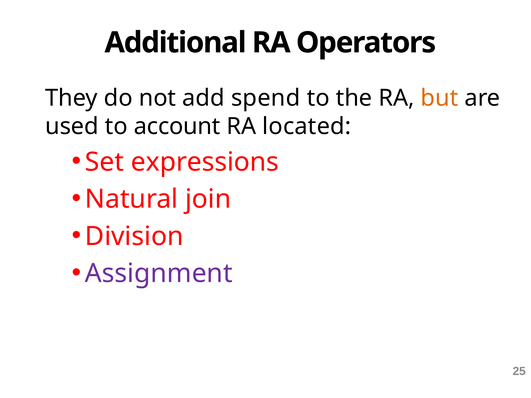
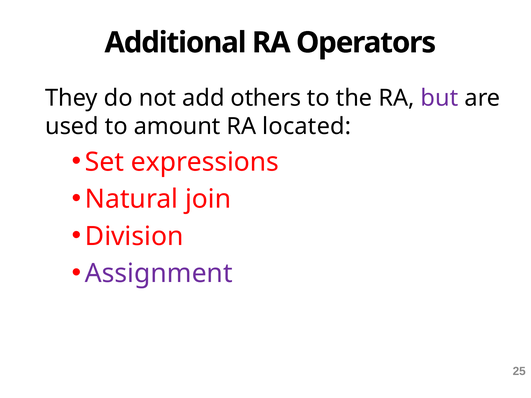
spend: spend -> others
but colour: orange -> purple
account: account -> amount
